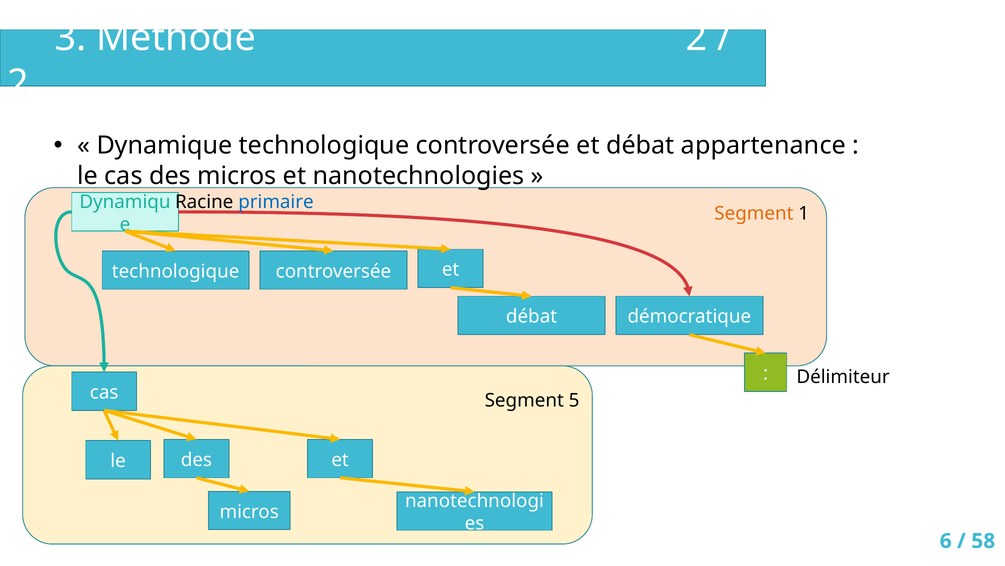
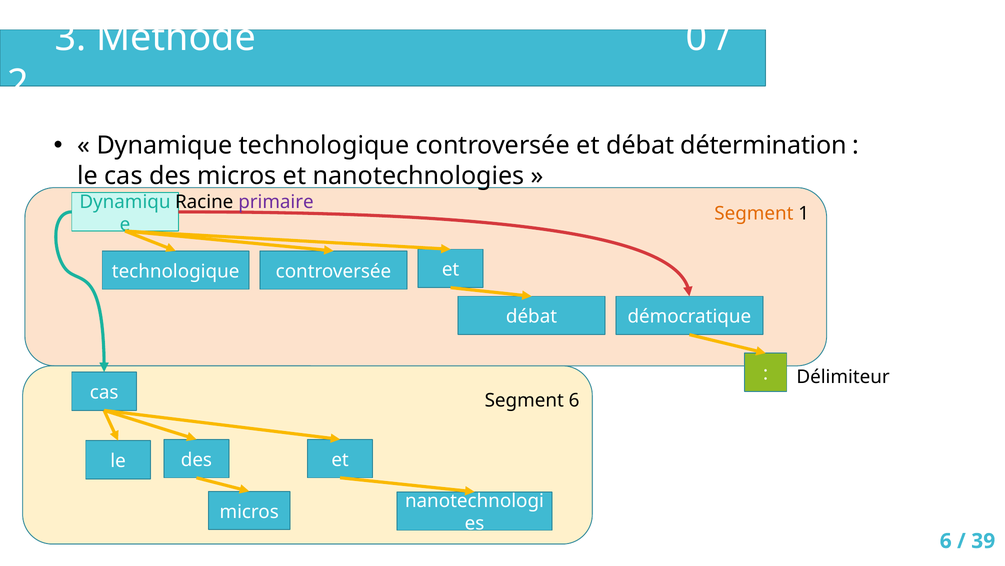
Méthode 2: 2 -> 0
appartenance: appartenance -> détermination
primaire colour: blue -> purple
Segment 5: 5 -> 6
58: 58 -> 39
